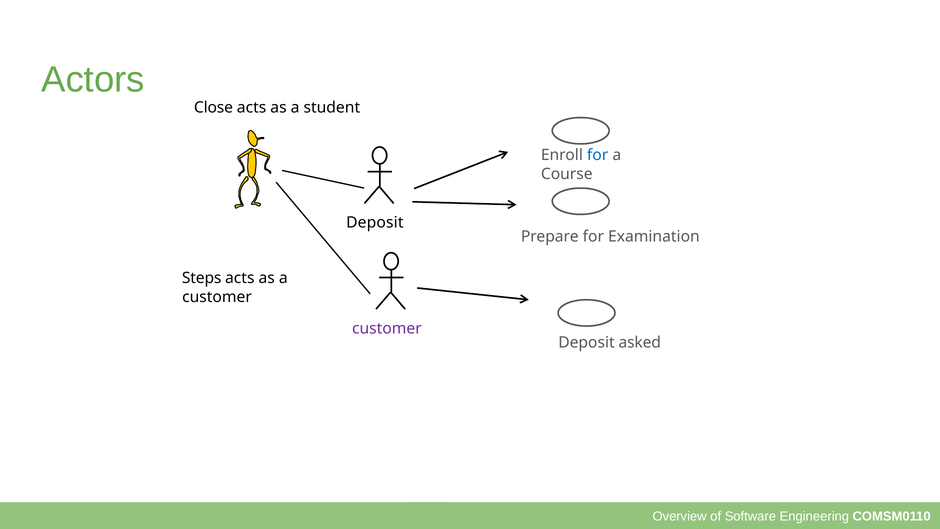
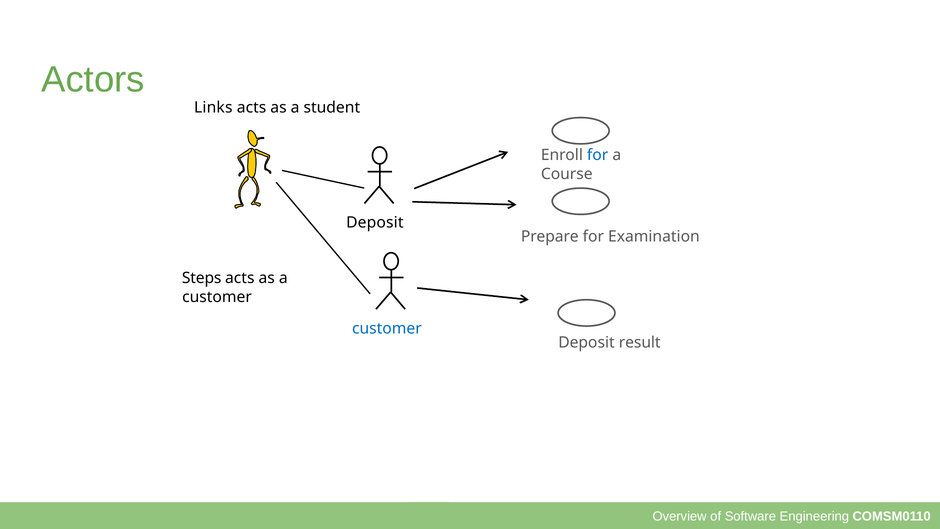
Close: Close -> Links
customer at (387, 328) colour: purple -> blue
asked: asked -> result
